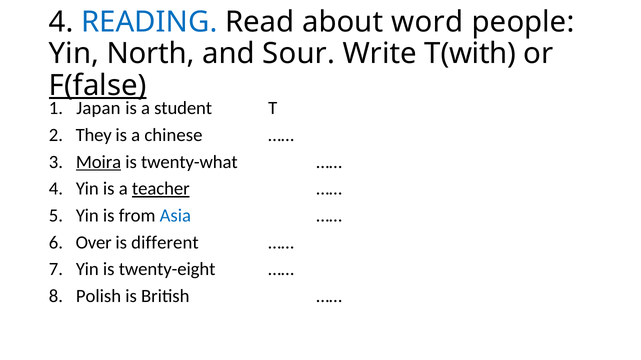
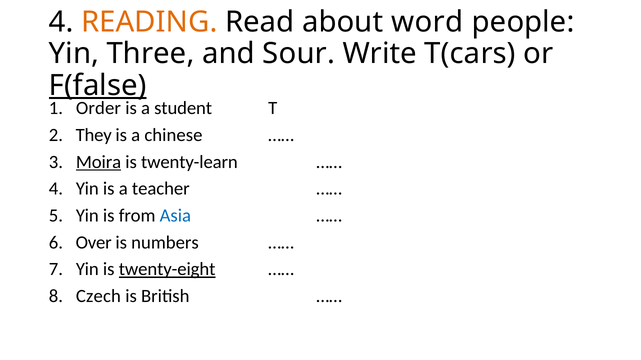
READING colour: blue -> orange
North: North -> Three
T(with: T(with -> T(cars
Japan: Japan -> Order
twenty-what: twenty-what -> twenty-learn
teacher underline: present -> none
different: different -> numbers
twenty-eight underline: none -> present
Polish: Polish -> Czech
